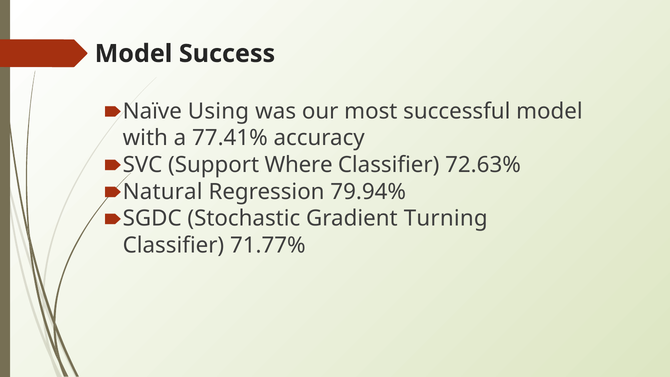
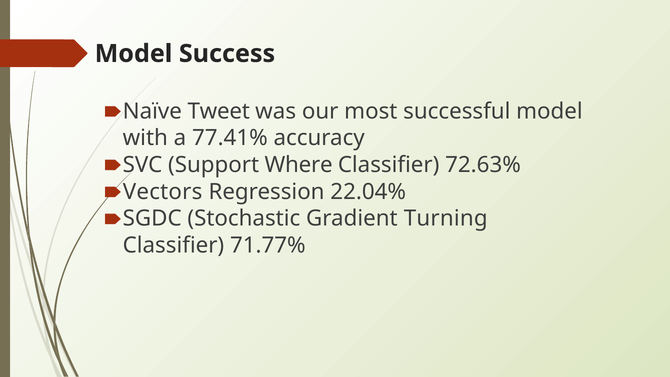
Using: Using -> Tweet
Natural: Natural -> Vectors
79.94%: 79.94% -> 22.04%
